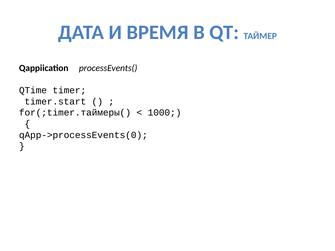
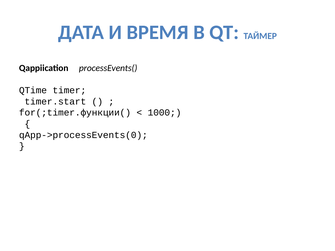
for(;timer.таймеры(: for(;timer.таймеры( -> for(;timer.функции(
